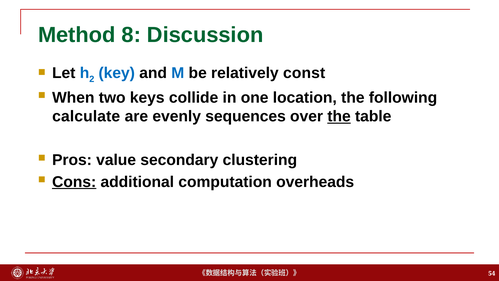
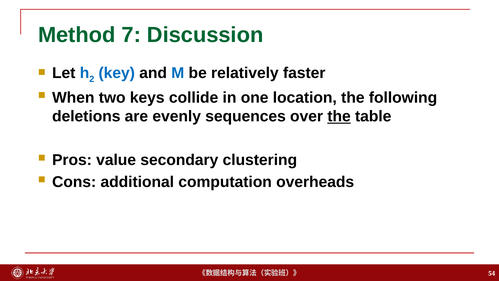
8: 8 -> 7
const: const -> faster
calculate: calculate -> deletions
Cons underline: present -> none
